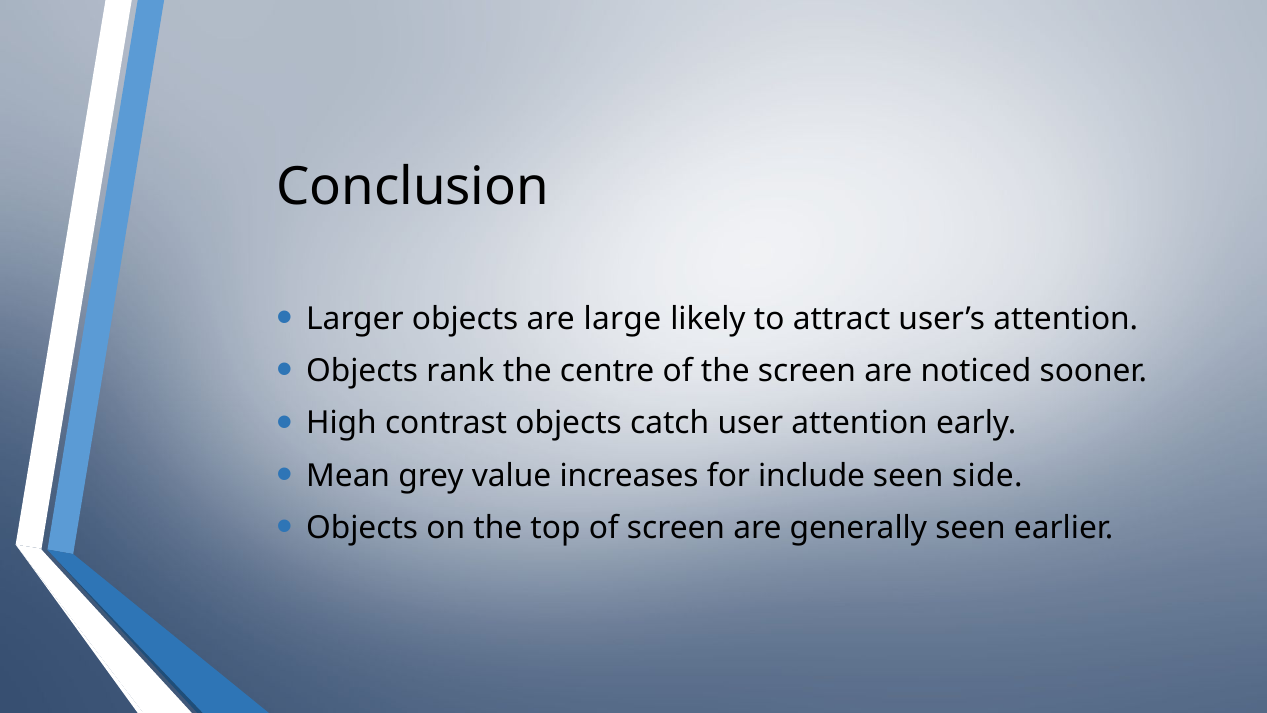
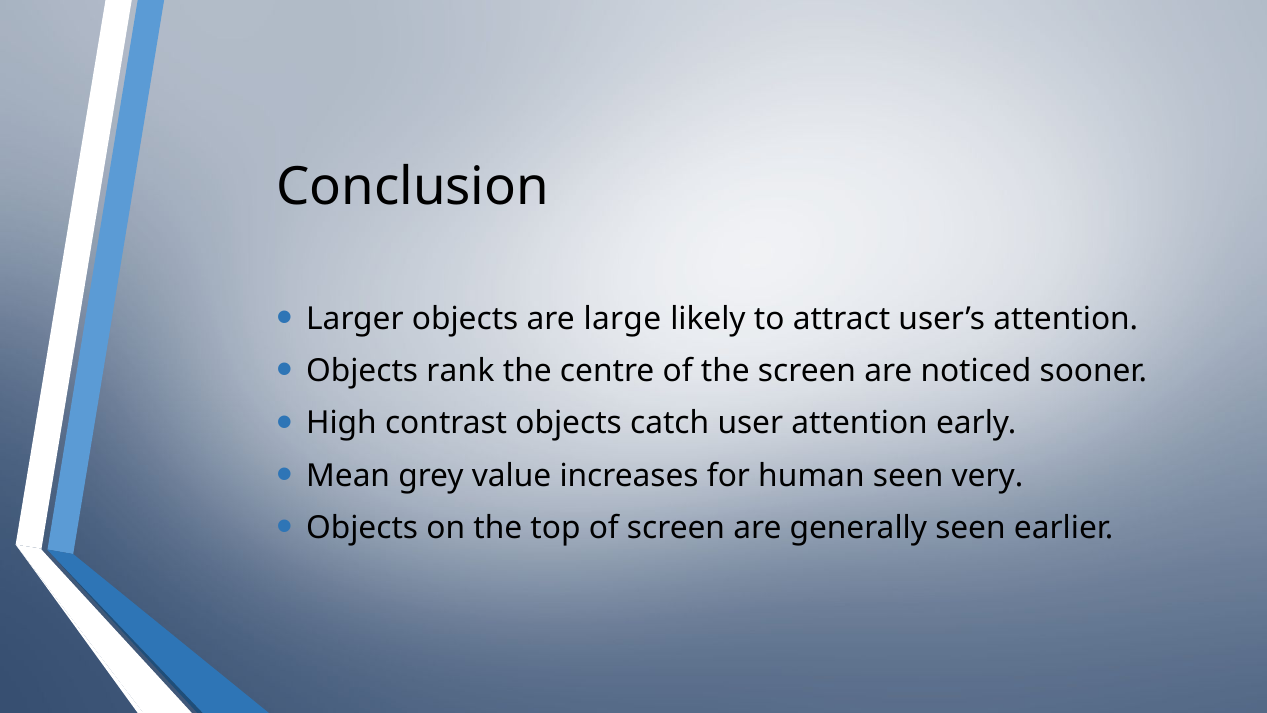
include: include -> human
side: side -> very
